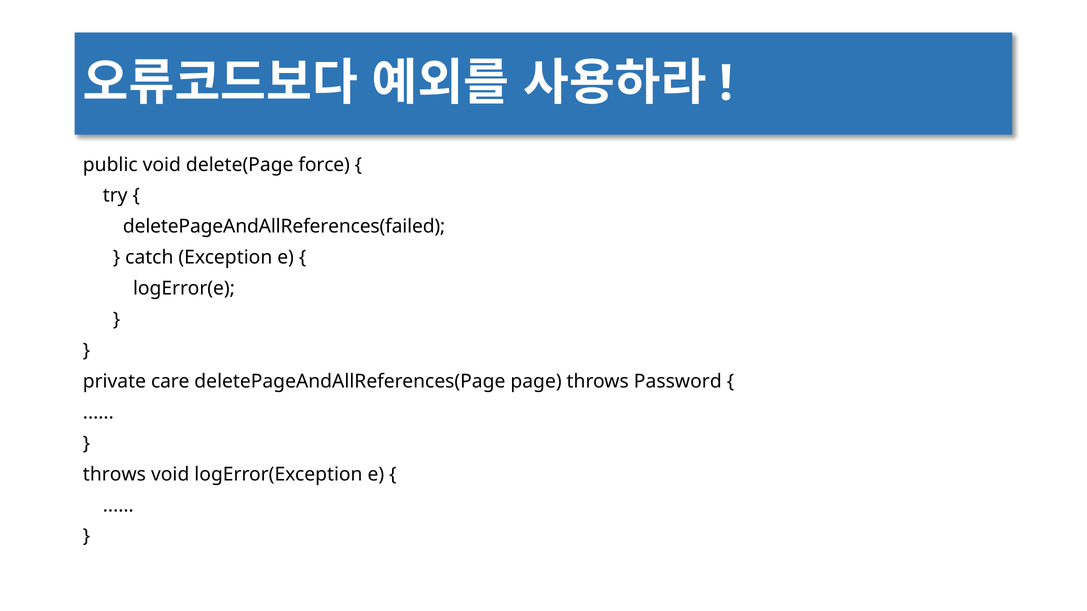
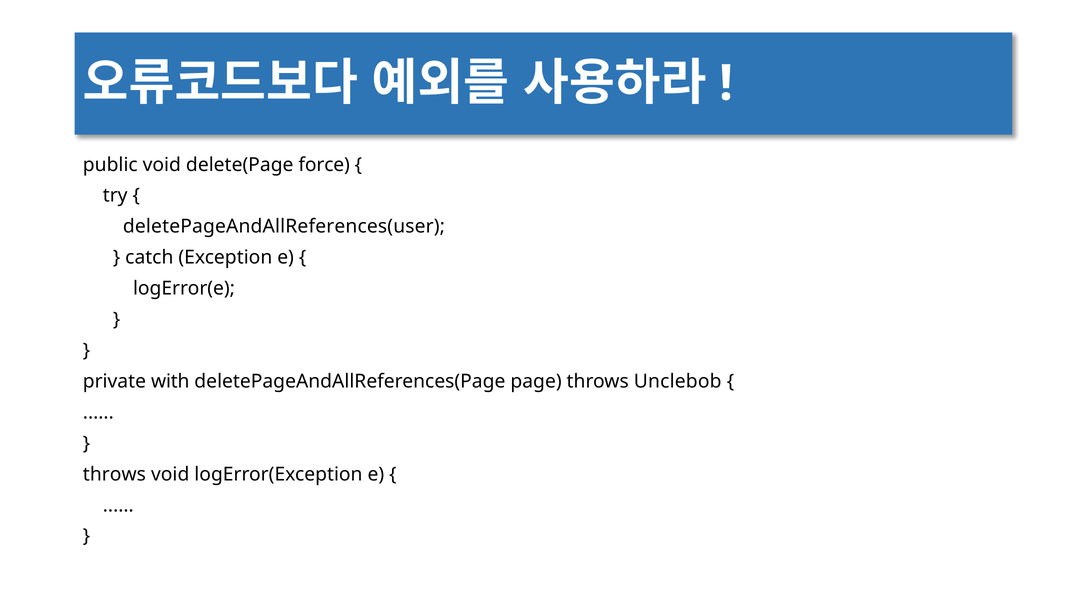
deletePageAndAllReferences(failed: deletePageAndAllReferences(failed -> deletePageAndAllReferences(user
care: care -> with
Password: Password -> Unclebob
